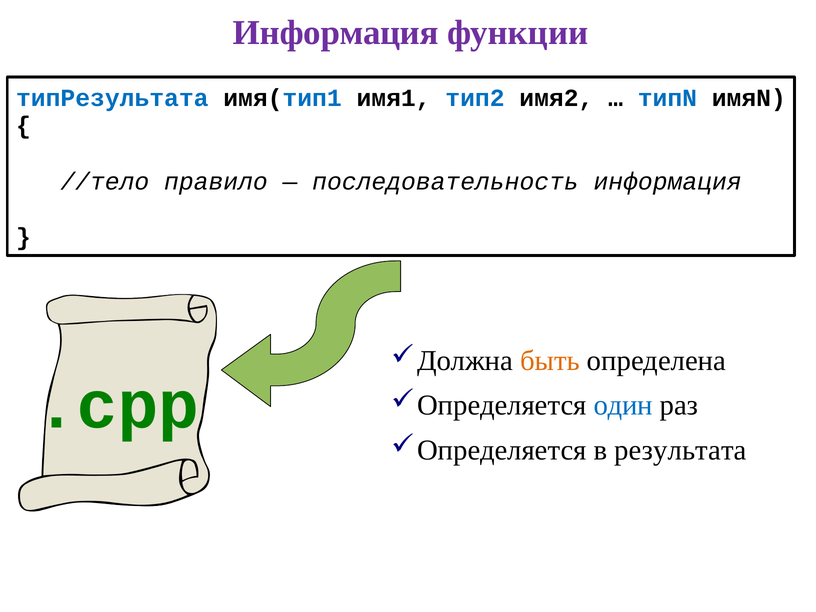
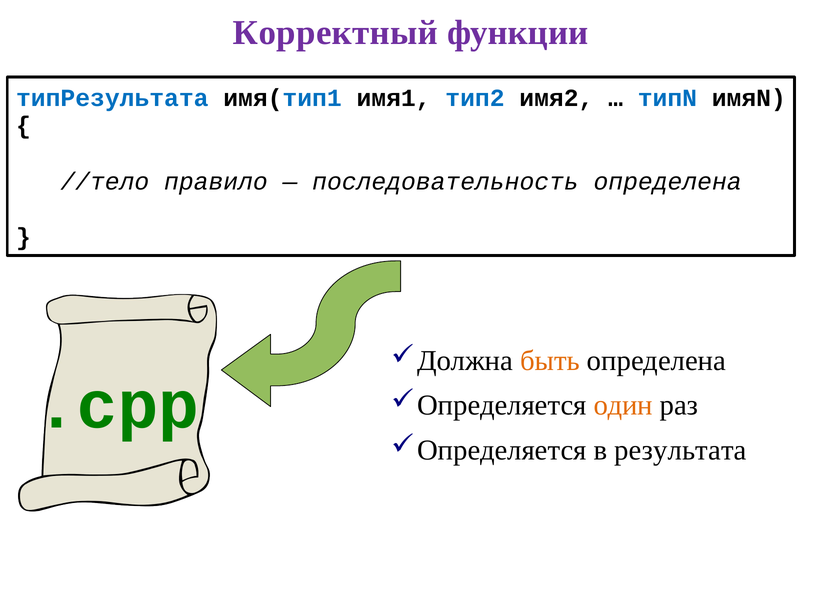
Информация at (336, 33): Информация -> Корректный
последовательность информация: информация -> определена
один colour: blue -> orange
